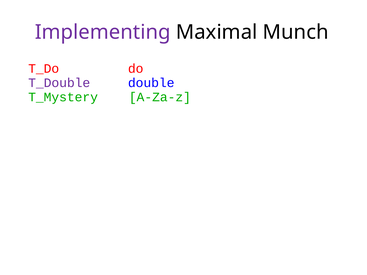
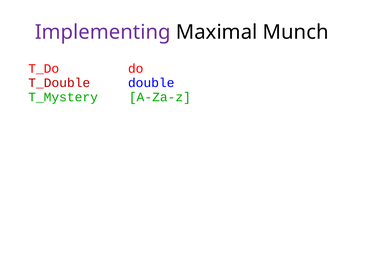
T_Double colour: purple -> red
